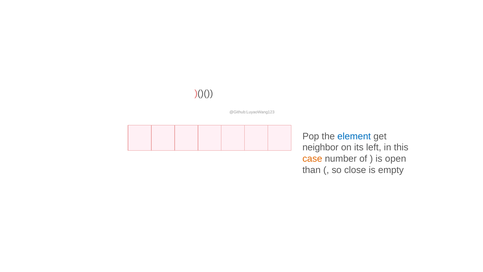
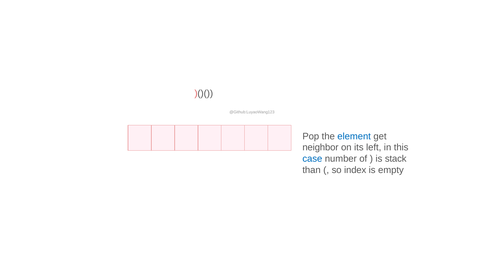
case colour: orange -> blue
open: open -> stack
close: close -> index
